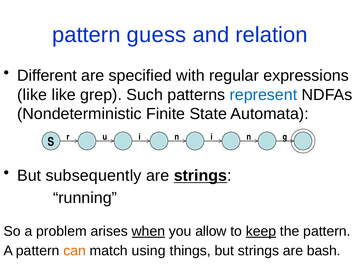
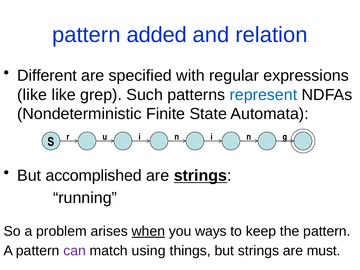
guess: guess -> added
subsequently: subsequently -> accomplished
allow: allow -> ways
keep underline: present -> none
can colour: orange -> purple
bash: bash -> must
